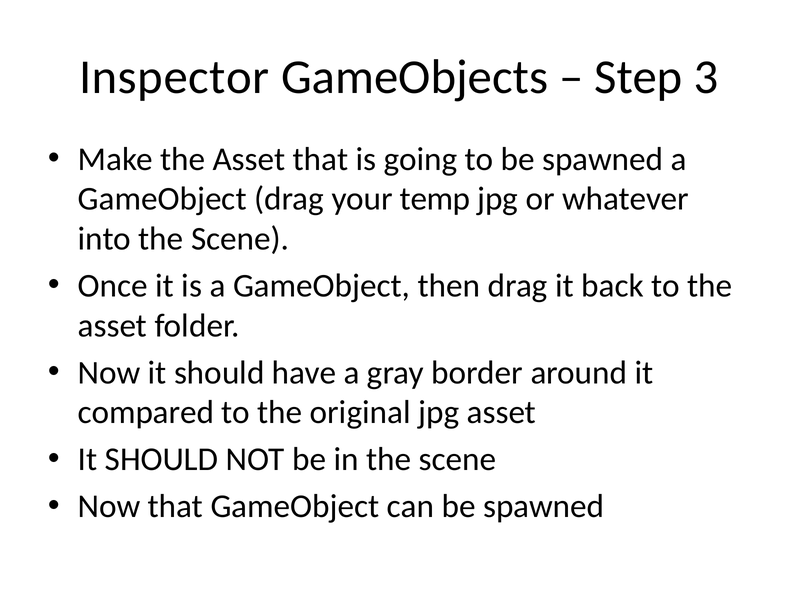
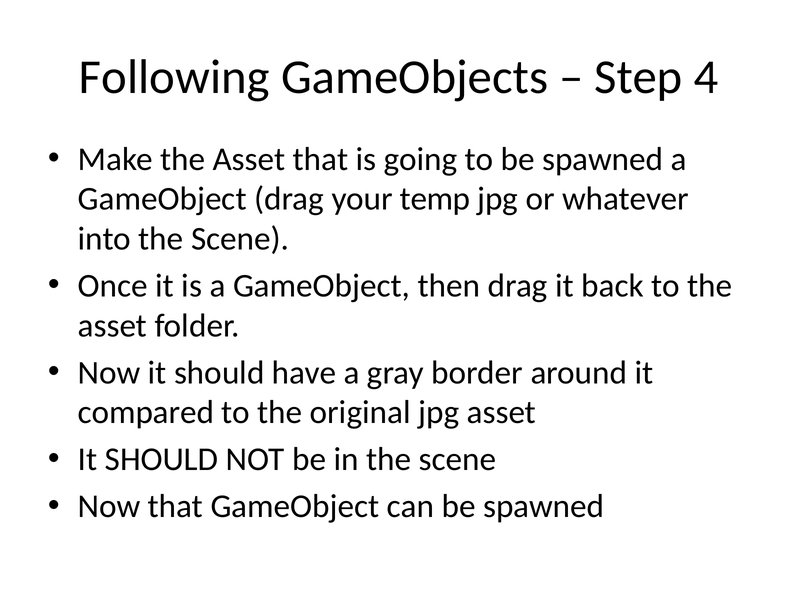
Inspector: Inspector -> Following
3: 3 -> 4
